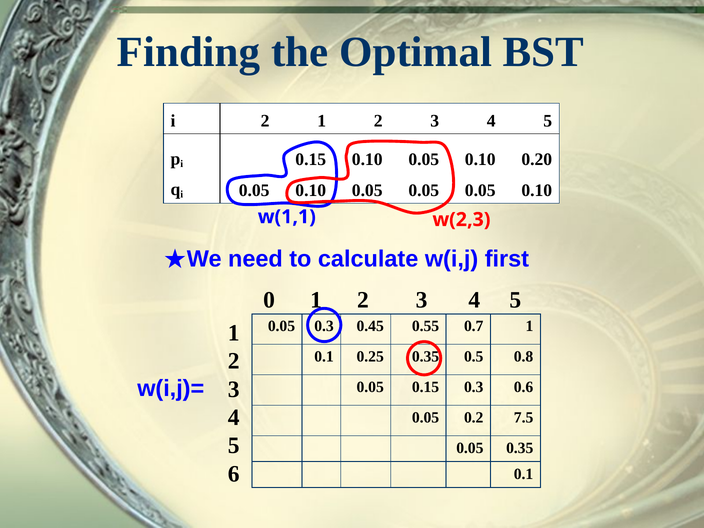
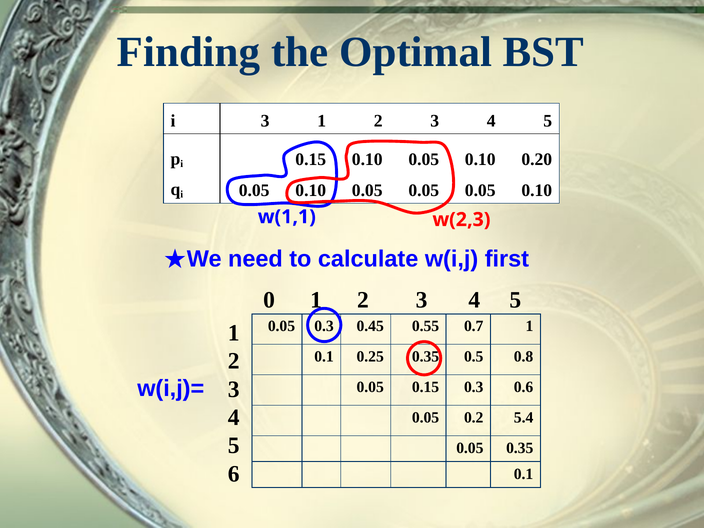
i 2: 2 -> 3
7.5: 7.5 -> 5.4
